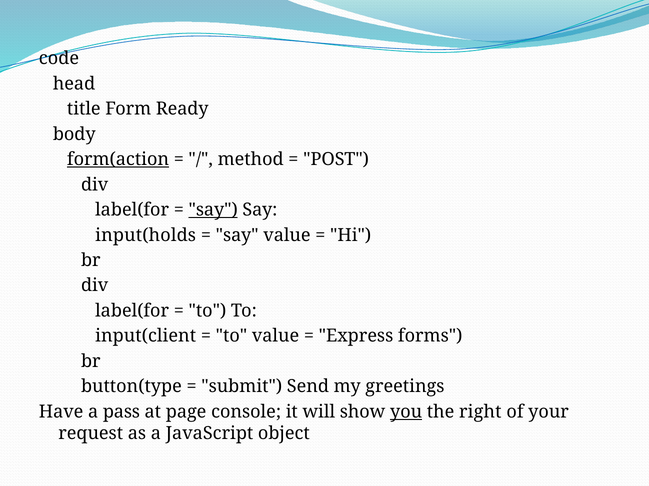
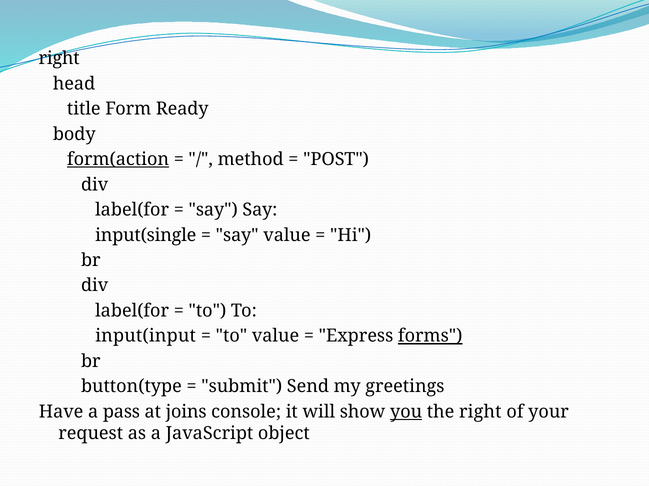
code at (59, 59): code -> right
say at (213, 210) underline: present -> none
input(holds: input(holds -> input(single
input(client: input(client -> input(input
forms underline: none -> present
page: page -> joins
